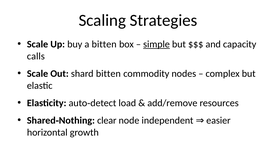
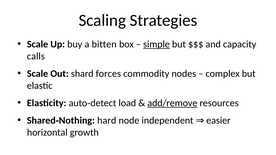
shard bitten: bitten -> forces
add/remove underline: none -> present
clear: clear -> hard
